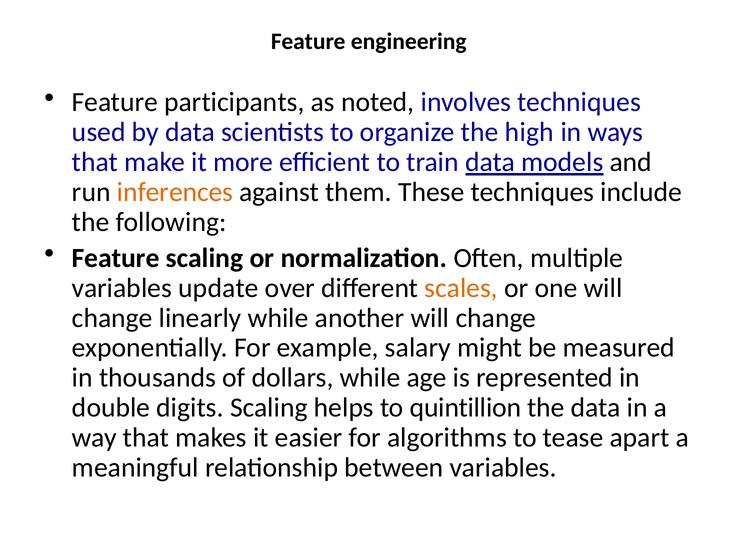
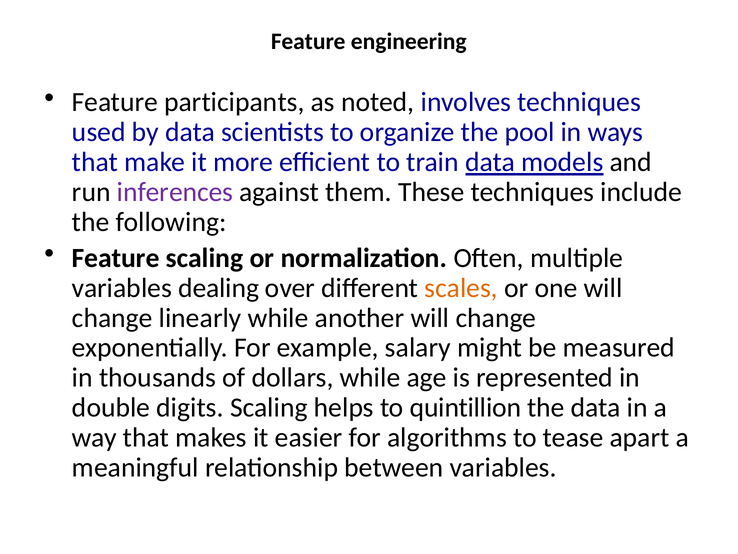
high: high -> pool
inferences colour: orange -> purple
update: update -> dealing
